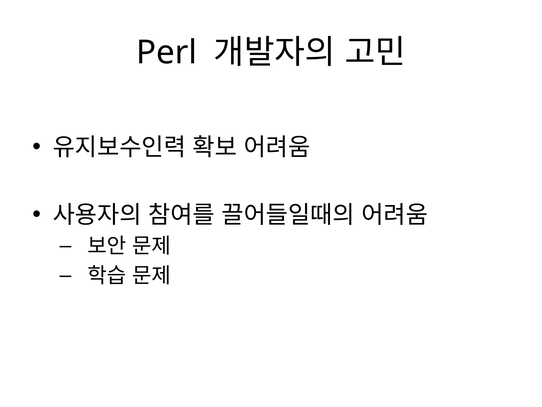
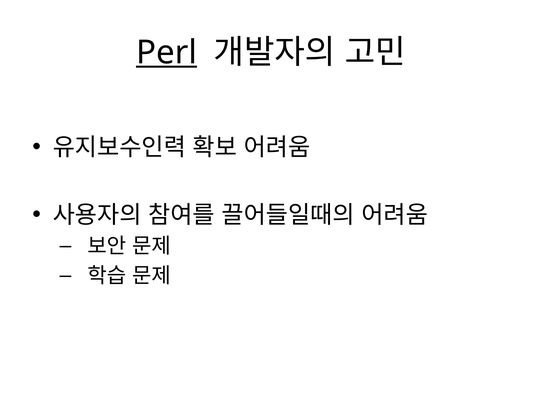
Perl underline: none -> present
